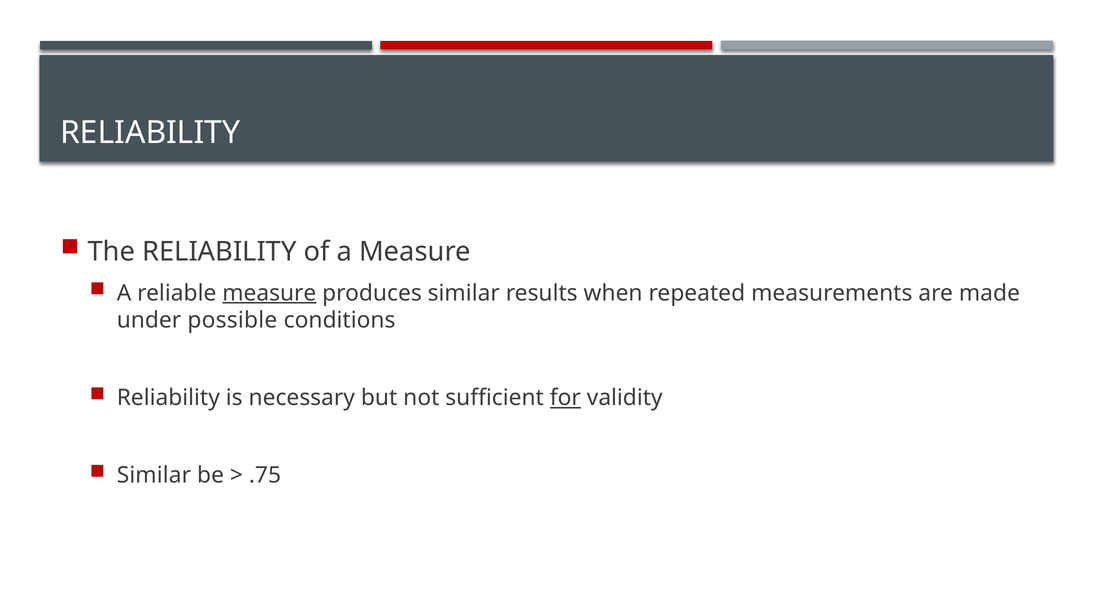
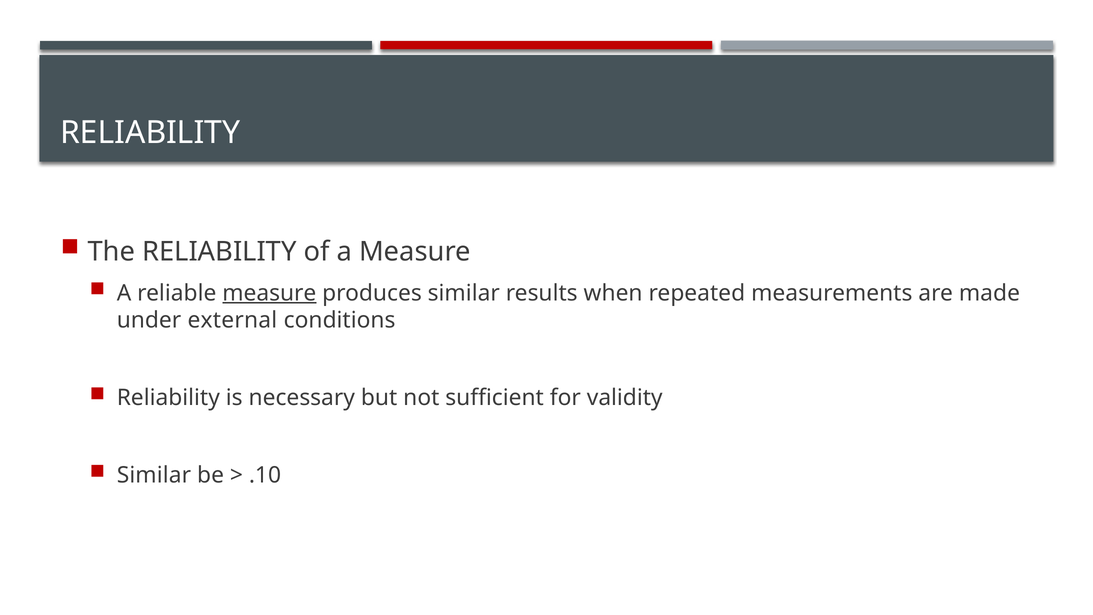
possible: possible -> external
for underline: present -> none
.75: .75 -> .10
